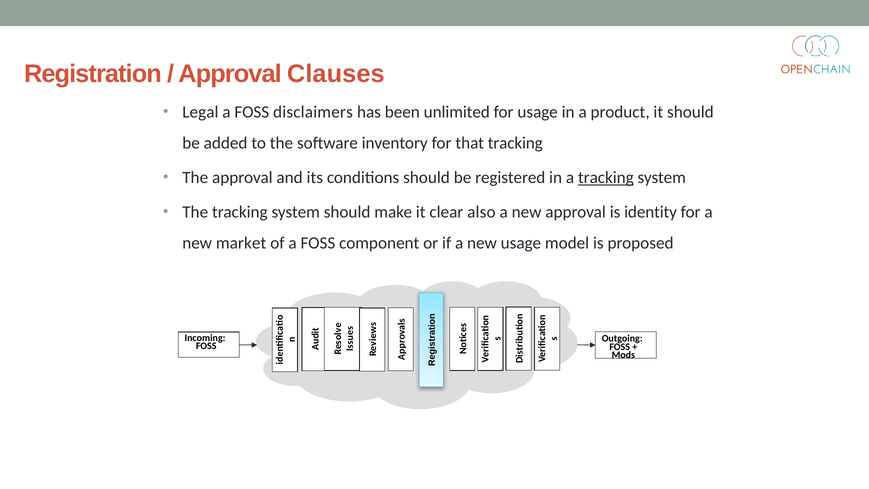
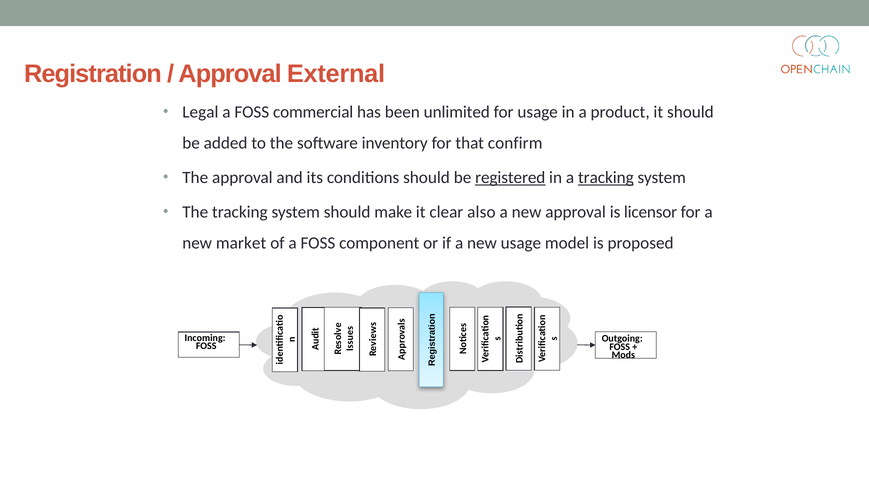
Clauses: Clauses -> External
disclaimers: disclaimers -> commercial
that tracking: tracking -> confirm
registered underline: none -> present
identity: identity -> licensor
